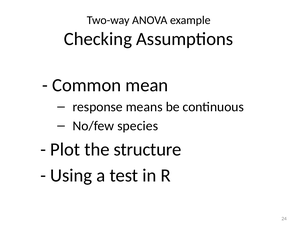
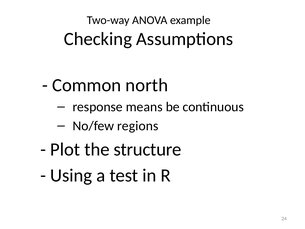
mean: mean -> north
species: species -> regions
